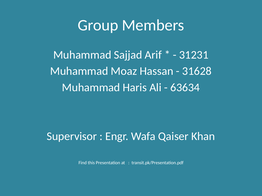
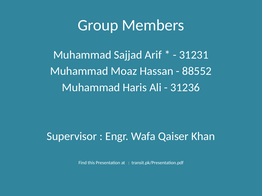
31628: 31628 -> 88552
63634: 63634 -> 31236
